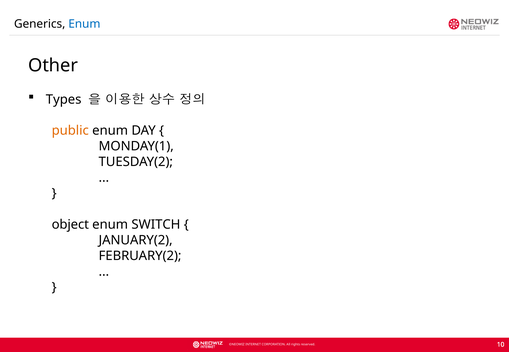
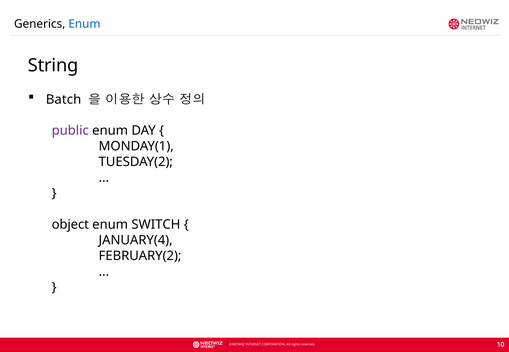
Other: Other -> String
Types: Types -> Batch
public colour: orange -> purple
JANUARY(2: JANUARY(2 -> JANUARY(4
